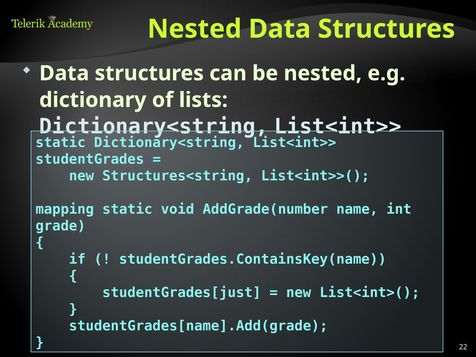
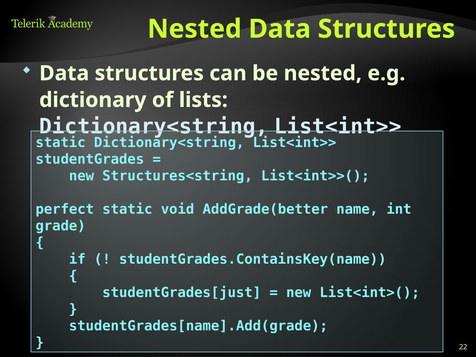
mapping: mapping -> perfect
AddGrade(number: AddGrade(number -> AddGrade(better
